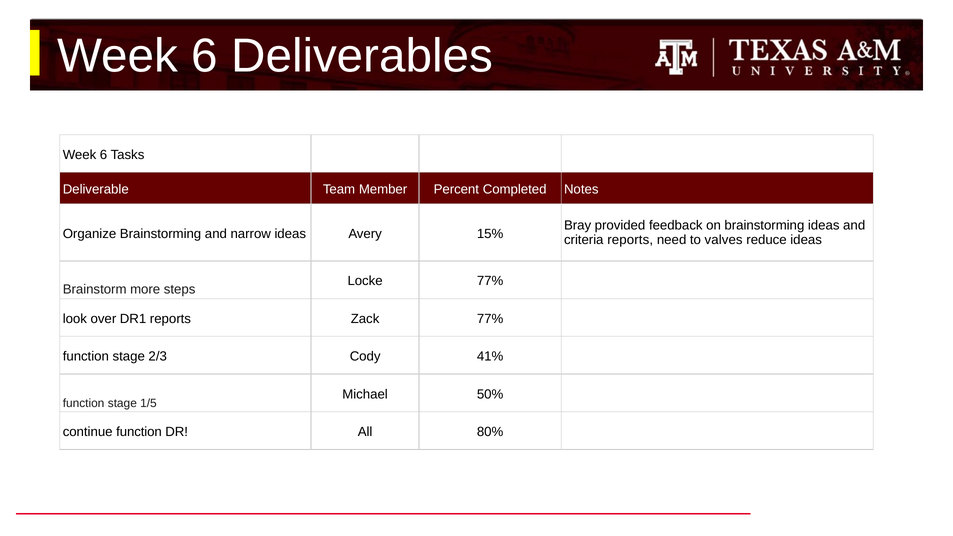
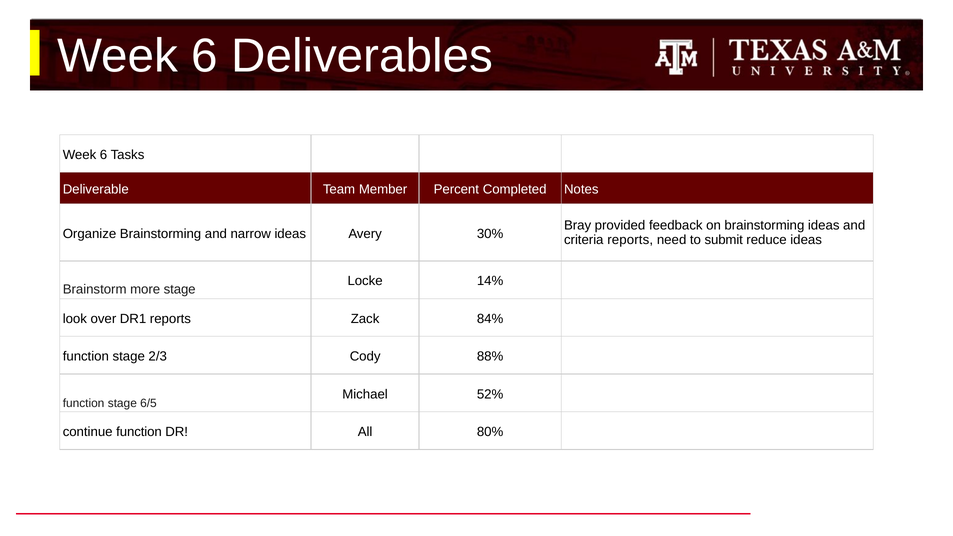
15%: 15% -> 30%
valves: valves -> submit
Locke 77%: 77% -> 14%
more steps: steps -> stage
Zack 77%: 77% -> 84%
41%: 41% -> 88%
50%: 50% -> 52%
1/5: 1/5 -> 6/5
